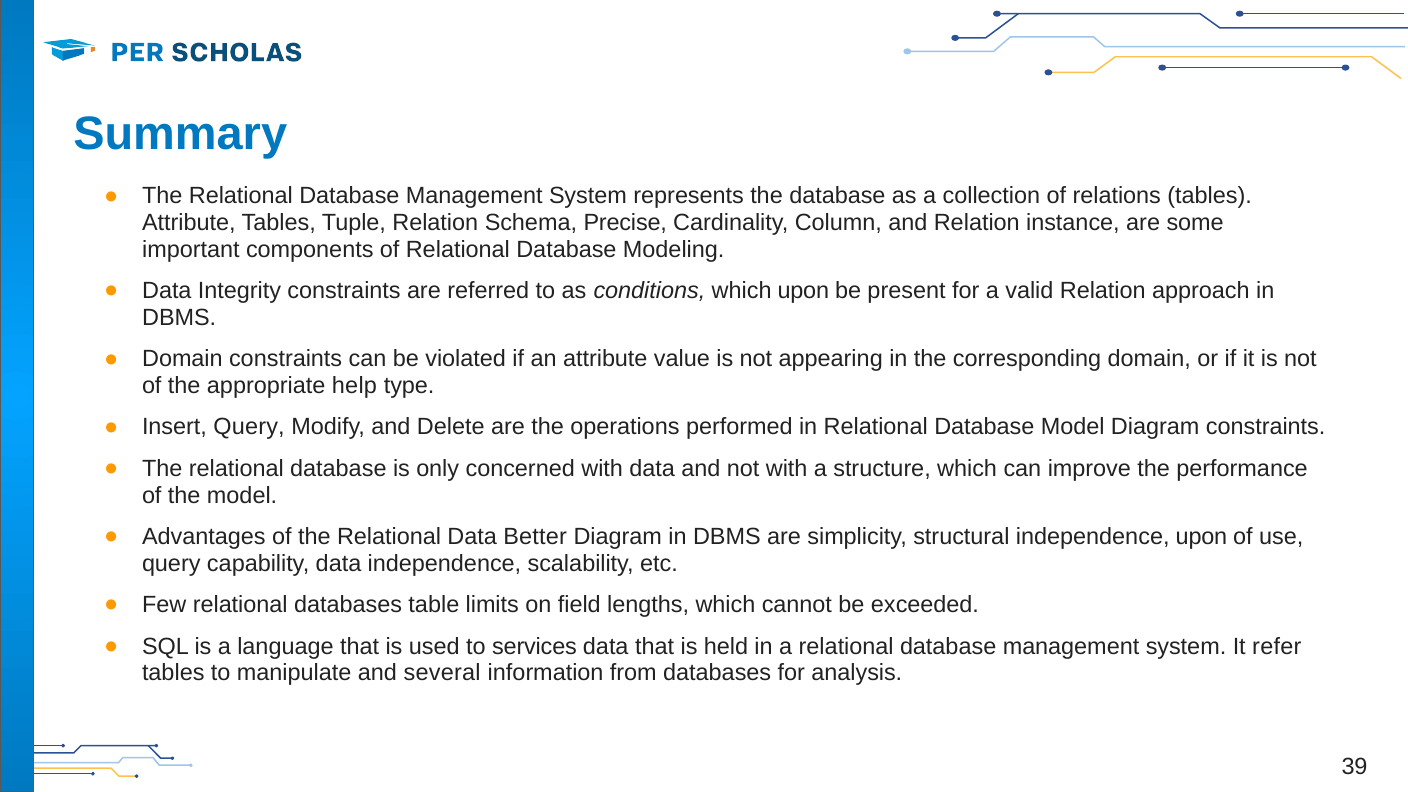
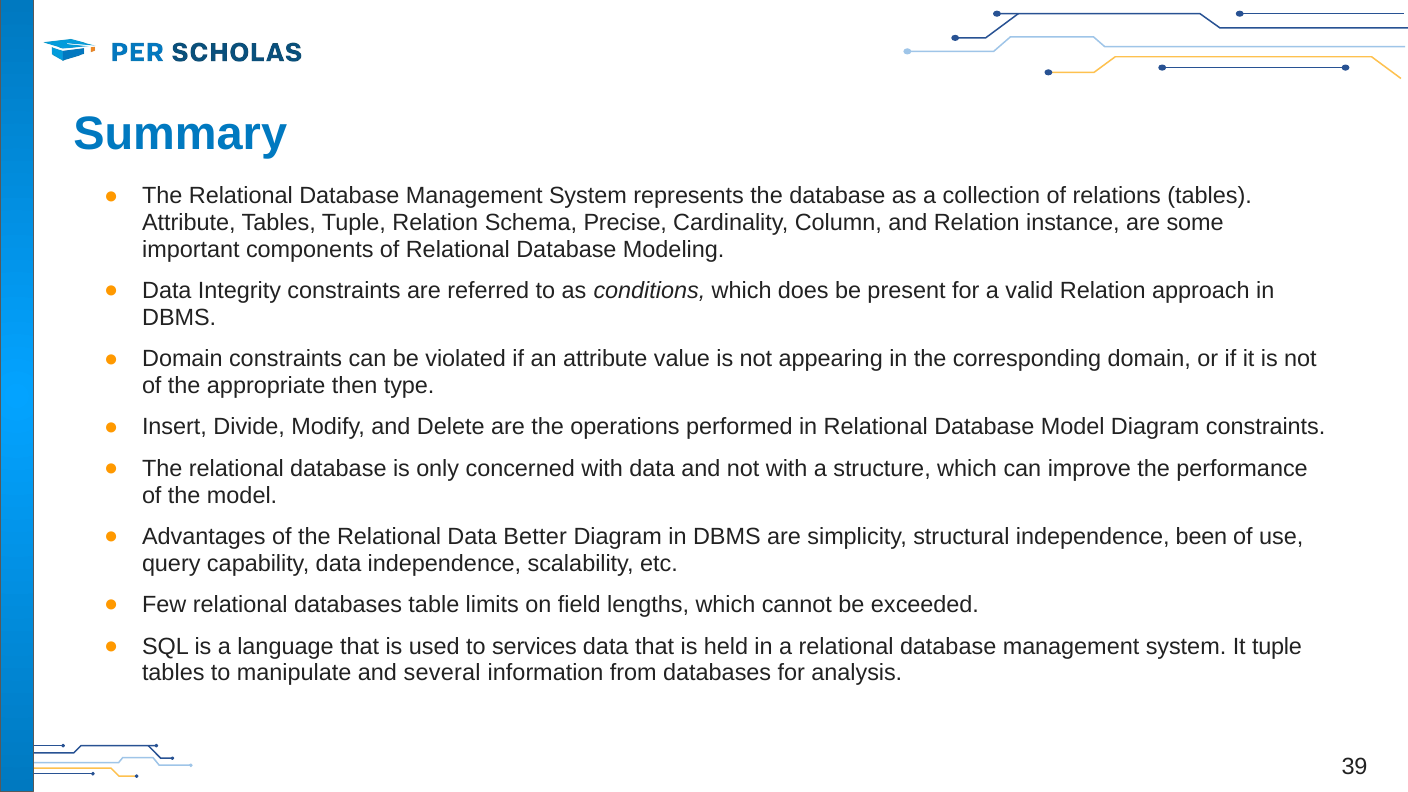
which upon: upon -> does
help: help -> then
Insert Query: Query -> Divide
independence upon: upon -> been
It refer: refer -> tuple
